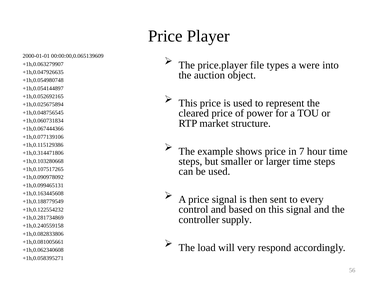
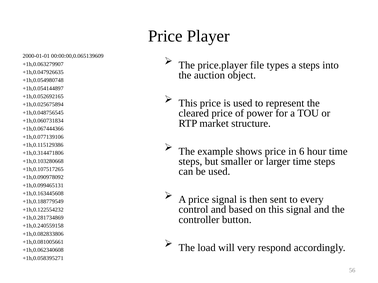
a were: were -> steps
7: 7 -> 6
supply: supply -> button
